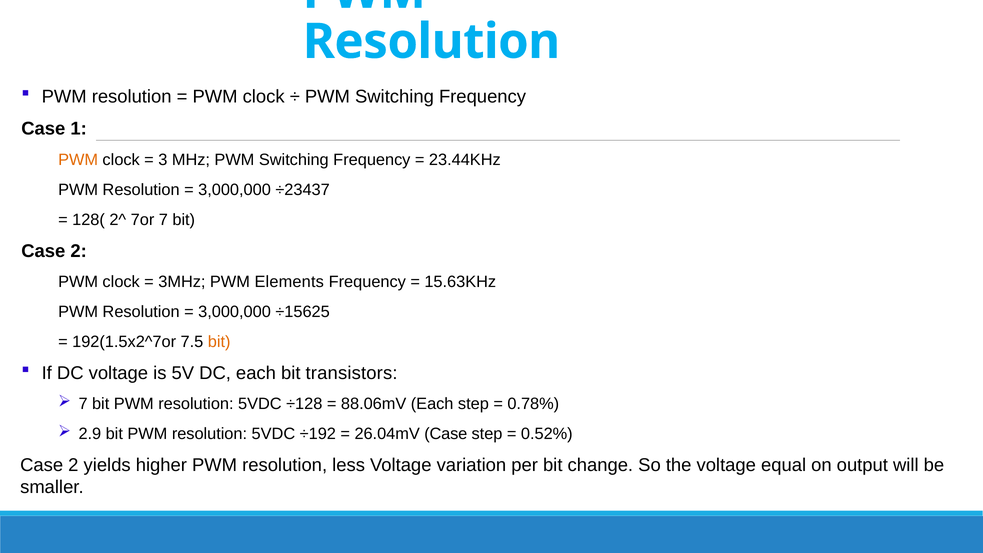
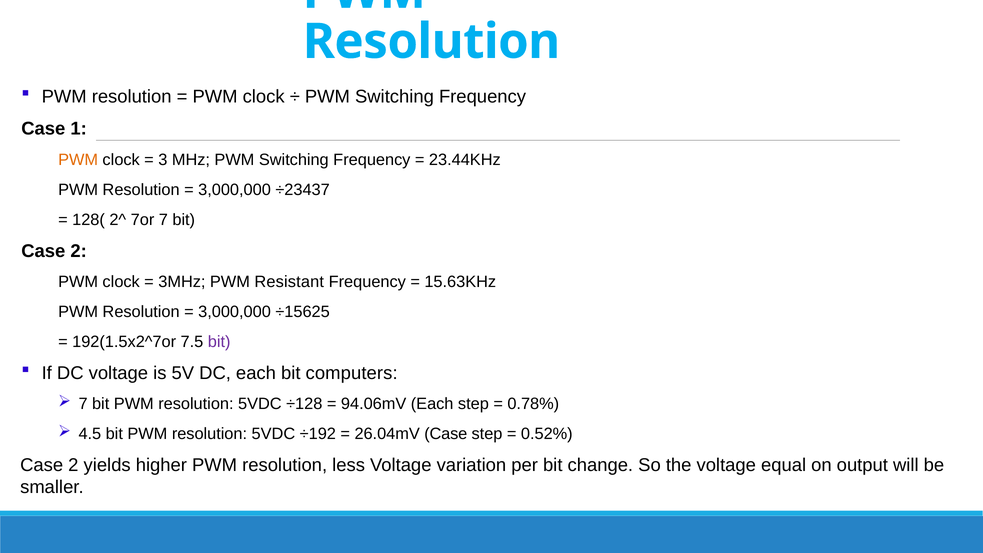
Elements: Elements -> Resistant
bit at (219, 342) colour: orange -> purple
transistors: transistors -> computers
88.06mV: 88.06mV -> 94.06mV
2.9: 2.9 -> 4.5
